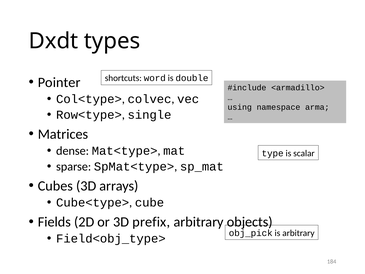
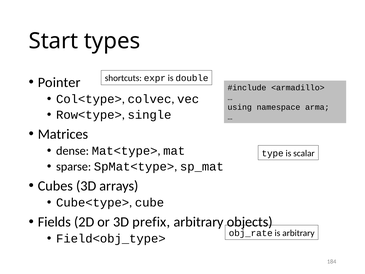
Dxdt: Dxdt -> Start
word: word -> expr
obj_pick: obj_pick -> obj_rate
